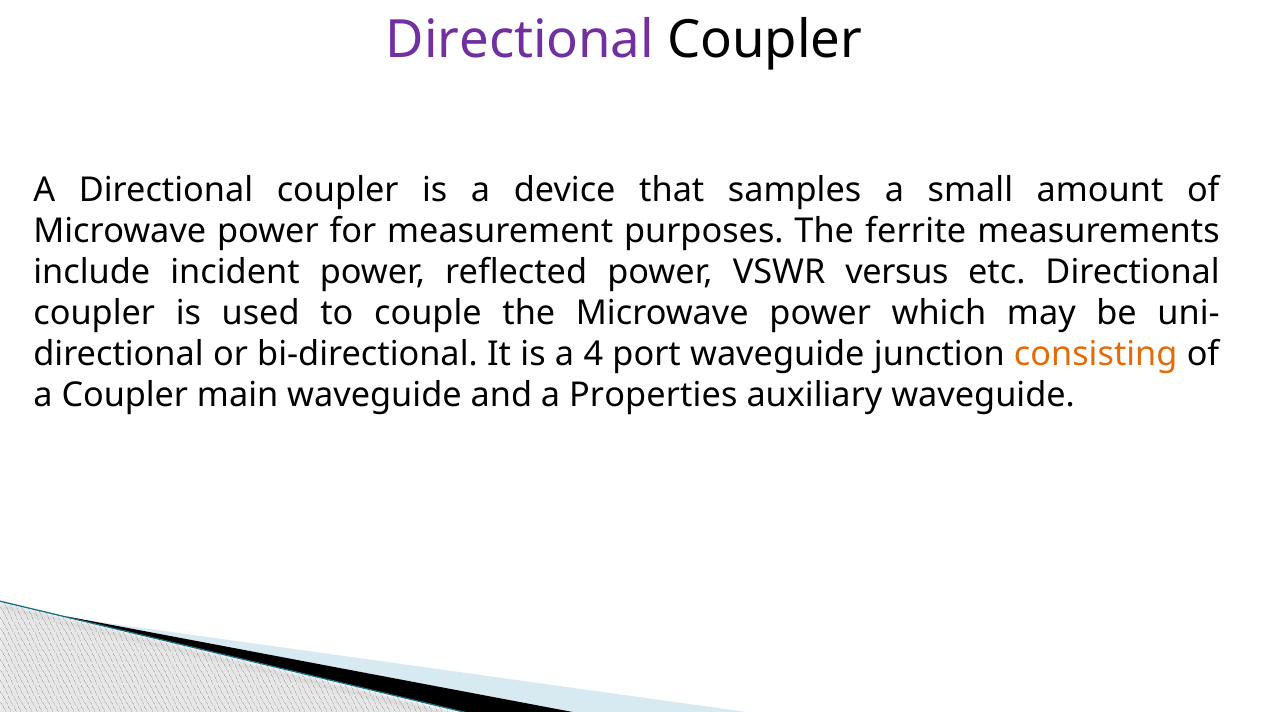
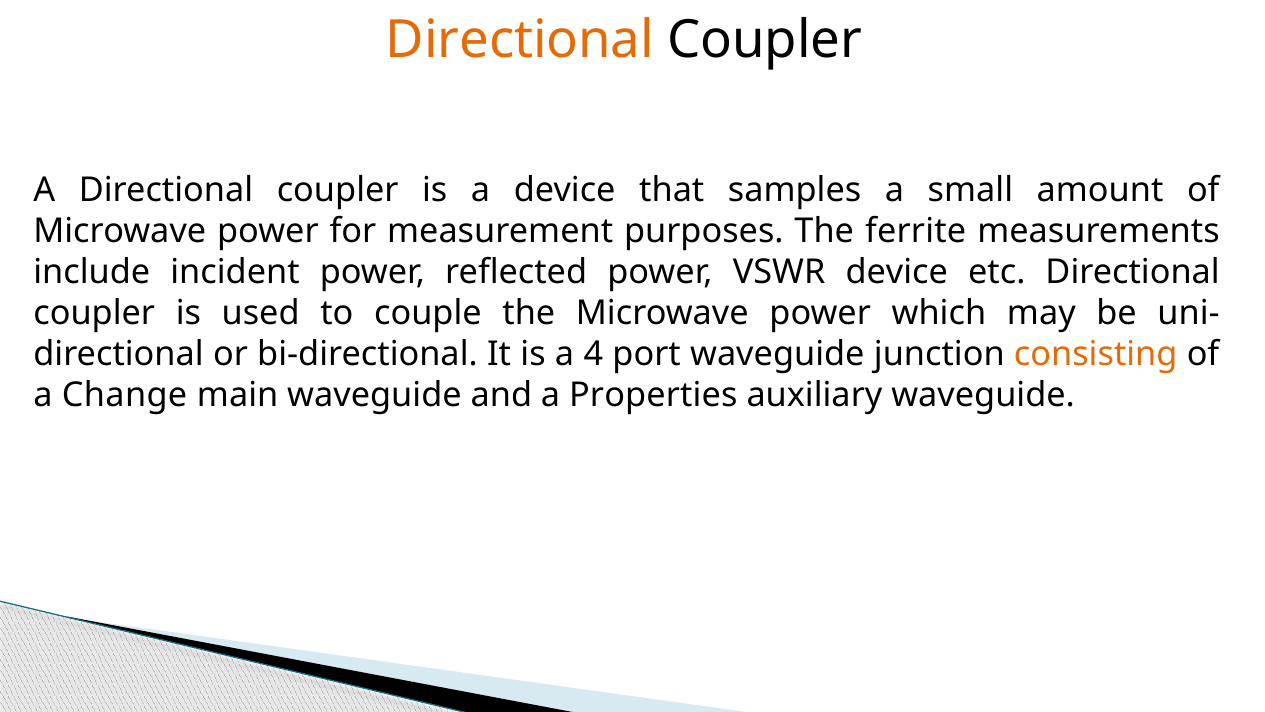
Directional at (520, 40) colour: purple -> orange
VSWR versus: versus -> device
a Coupler: Coupler -> Change
